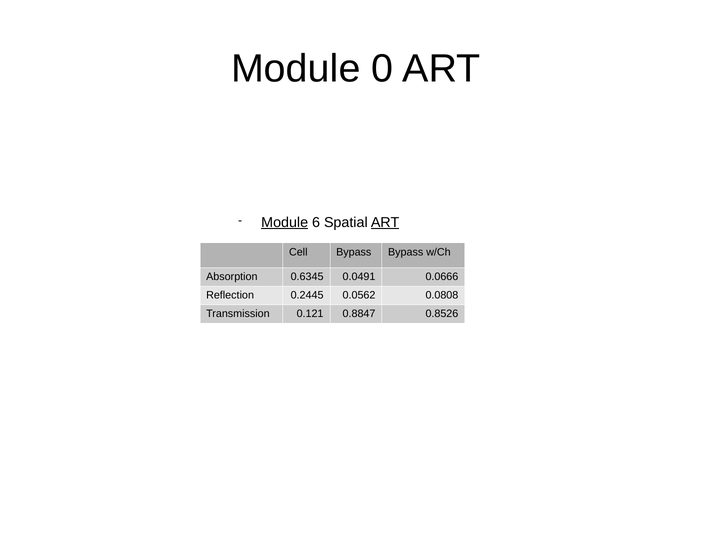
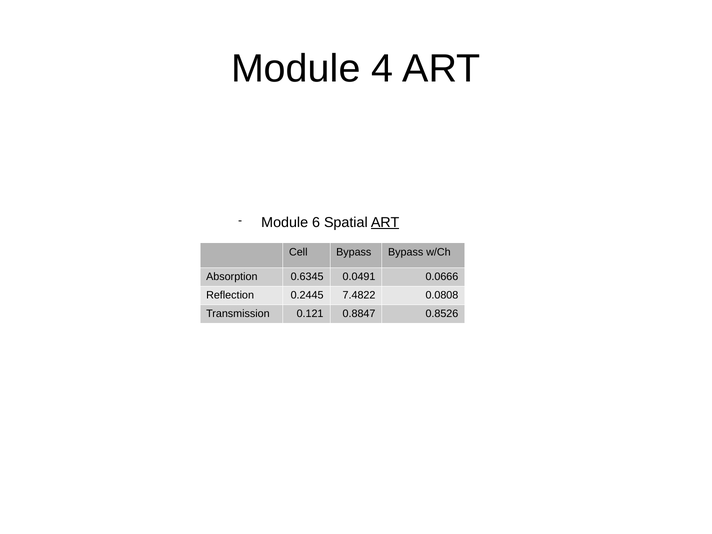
0: 0 -> 4
Module at (285, 222) underline: present -> none
0.0562: 0.0562 -> 7.4822
